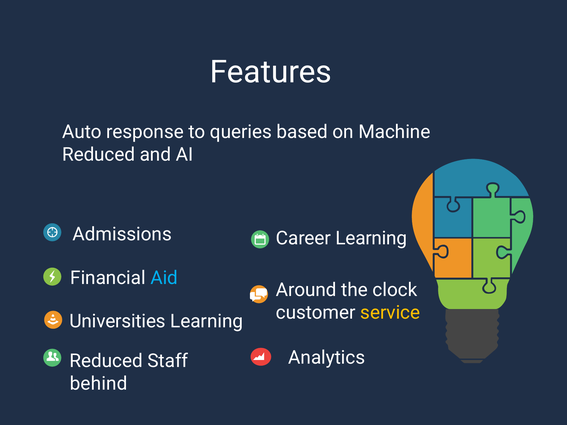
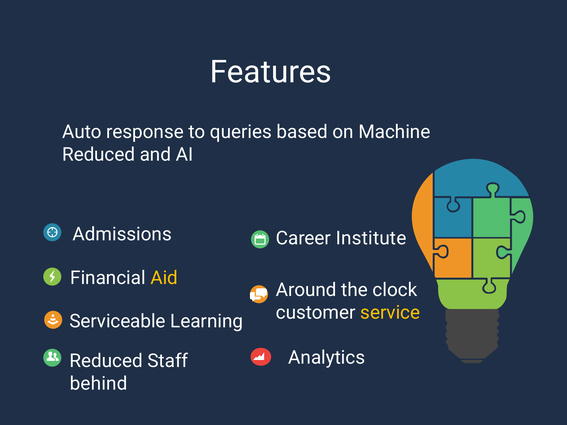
Career Learning: Learning -> Institute
Aid colour: light blue -> yellow
Universities: Universities -> Serviceable
